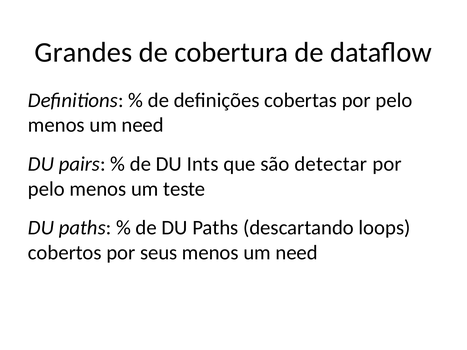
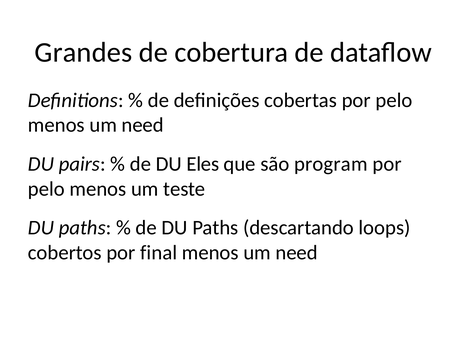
Ints: Ints -> Eles
detectar: detectar -> program
seus: seus -> final
